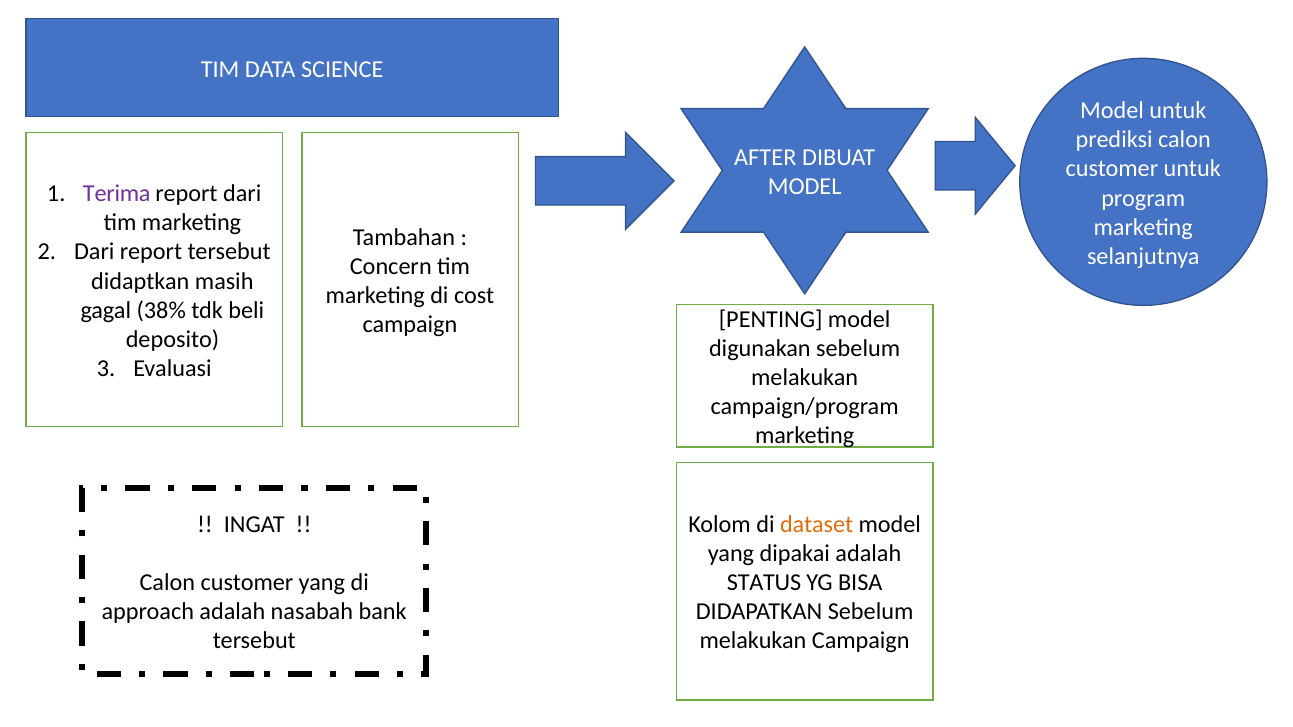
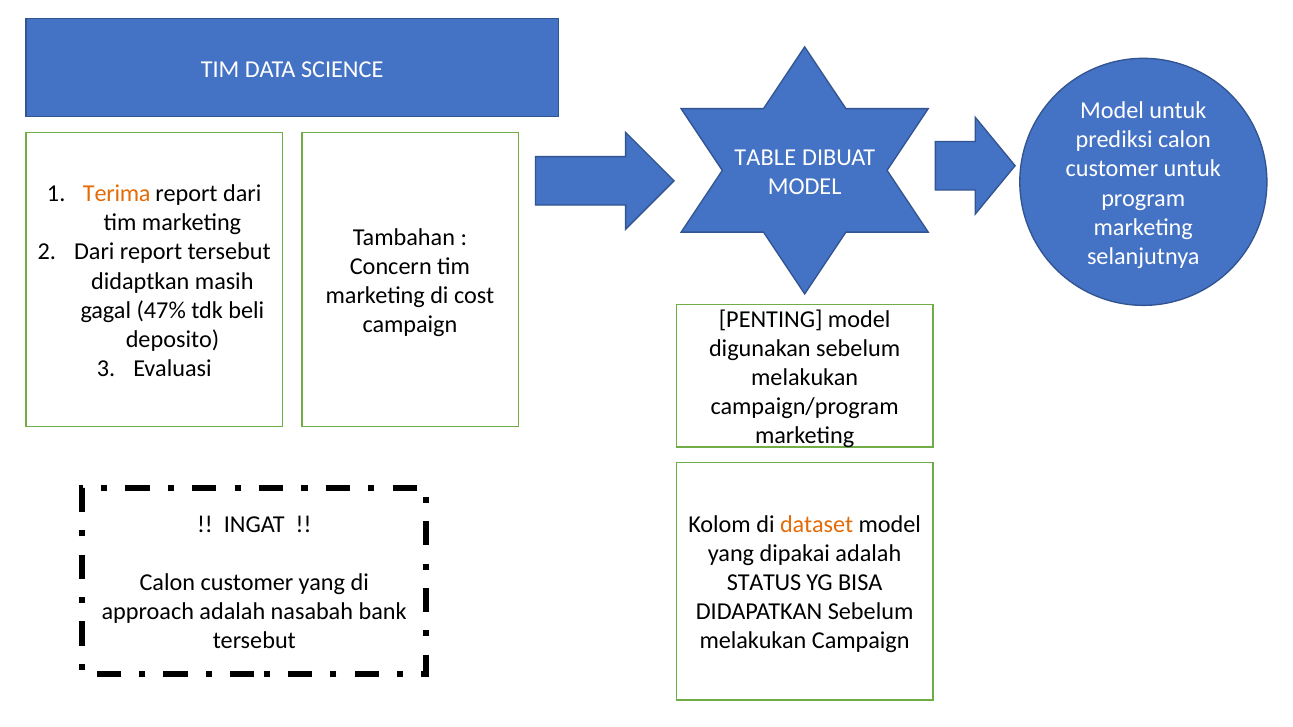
AFTER: AFTER -> TABLE
Terima colour: purple -> orange
38%: 38% -> 47%
